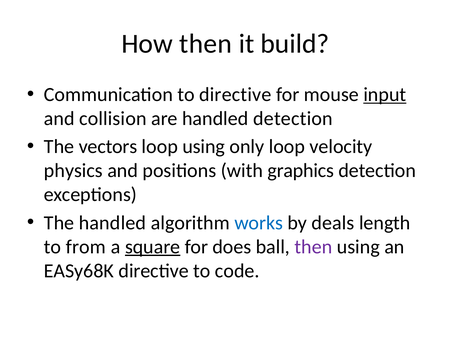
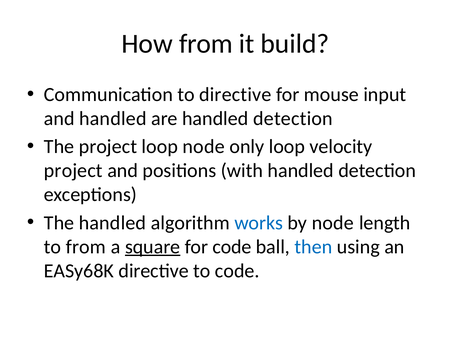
How then: then -> from
input underline: present -> none
and collision: collision -> handled
The vectors: vectors -> project
loop using: using -> node
physics at (73, 171): physics -> project
with graphics: graphics -> handled
by deals: deals -> node
for does: does -> code
then at (313, 247) colour: purple -> blue
